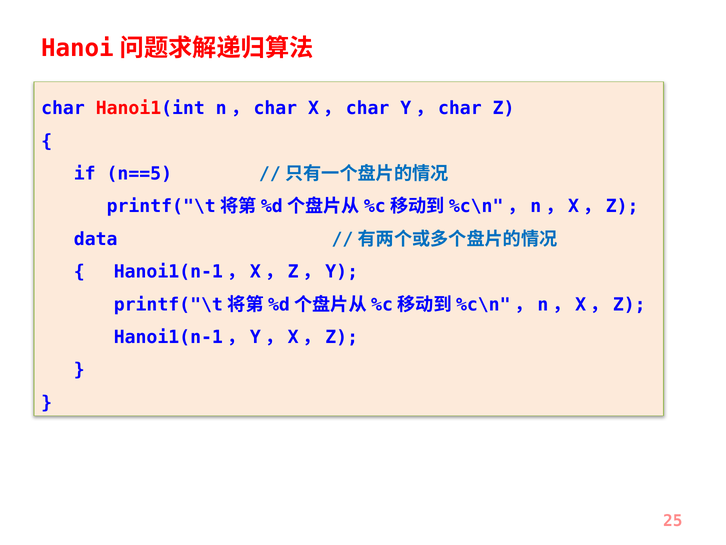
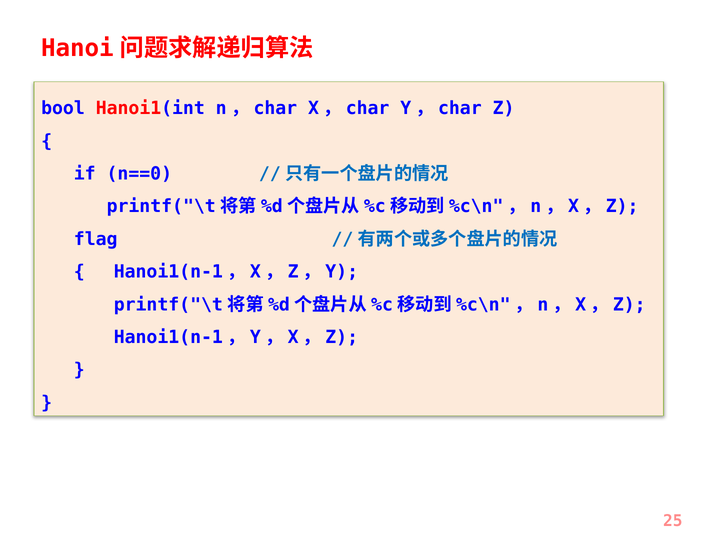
char: char -> bool
n==5: n==5 -> n==0
data: data -> flag
